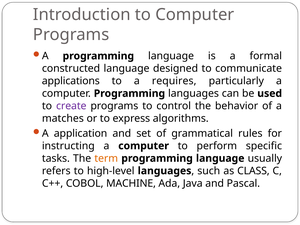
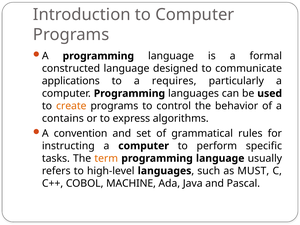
create colour: purple -> orange
matches: matches -> contains
application: application -> convention
CLASS: CLASS -> MUST
